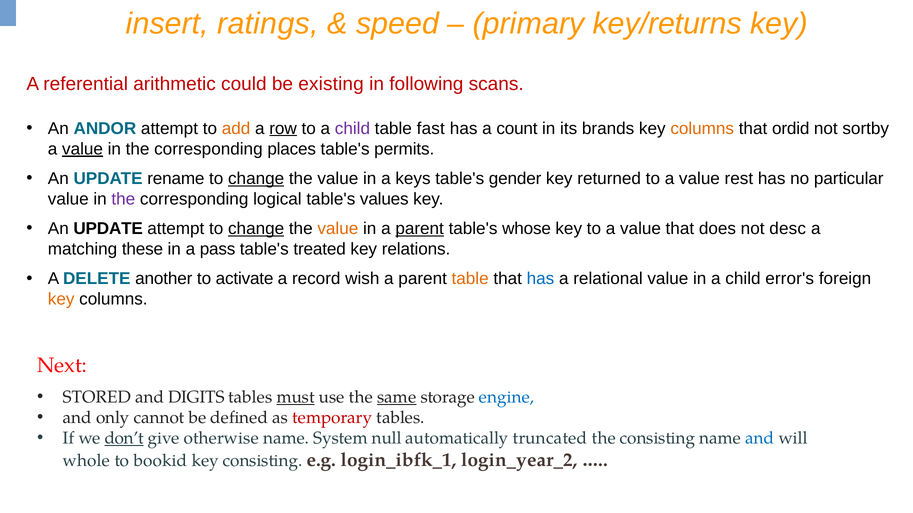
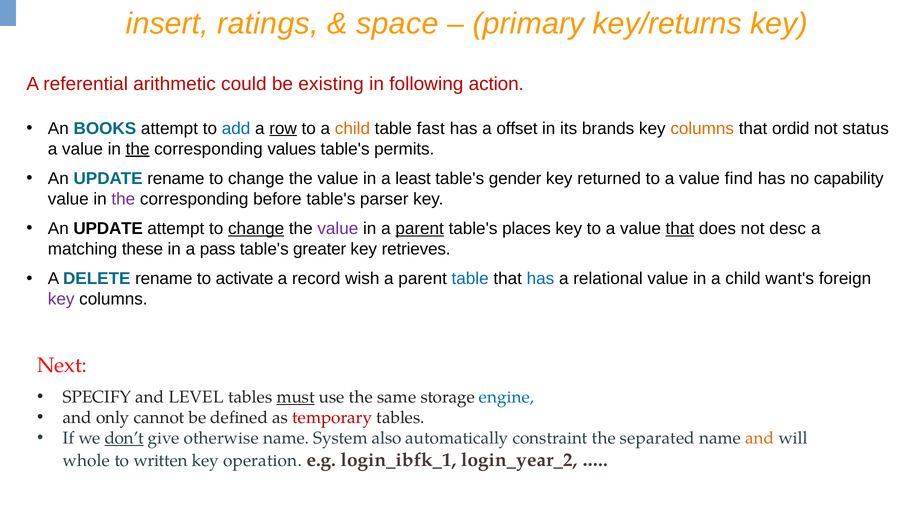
speed: speed -> space
scans: scans -> action
ANDOR: ANDOR -> BOOKS
add colour: orange -> blue
child at (352, 129) colour: purple -> orange
count: count -> offset
sortby: sortby -> status
value at (83, 149) underline: present -> none
the at (138, 149) underline: none -> present
places: places -> values
change at (256, 179) underline: present -> none
keys: keys -> least
rest: rest -> find
particular: particular -> capability
logical: logical -> before
values: values -> parser
value at (338, 229) colour: orange -> purple
whose: whose -> places
that at (680, 229) underline: none -> present
treated: treated -> greater
relations: relations -> retrieves
DELETE another: another -> rename
table at (470, 279) colour: orange -> blue
error's: error's -> want's
key at (61, 300) colour: orange -> purple
STORED: STORED -> SPECIFY
DIGITS: DIGITS -> LEVEL
same underline: present -> none
null: null -> also
truncated: truncated -> constraint
the consisting: consisting -> separated
and at (760, 439) colour: blue -> orange
bookid: bookid -> written
key consisting: consisting -> operation
